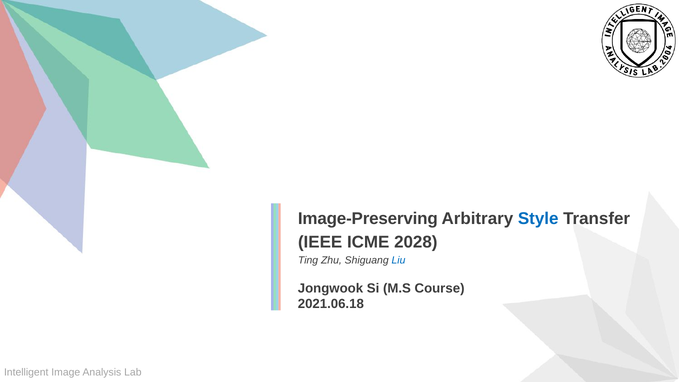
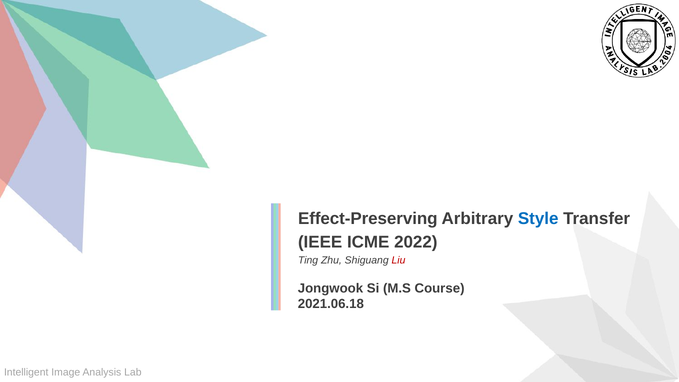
Image-Preserving: Image-Preserving -> Effect-Preserving
2028: 2028 -> 2022
Liu colour: blue -> red
